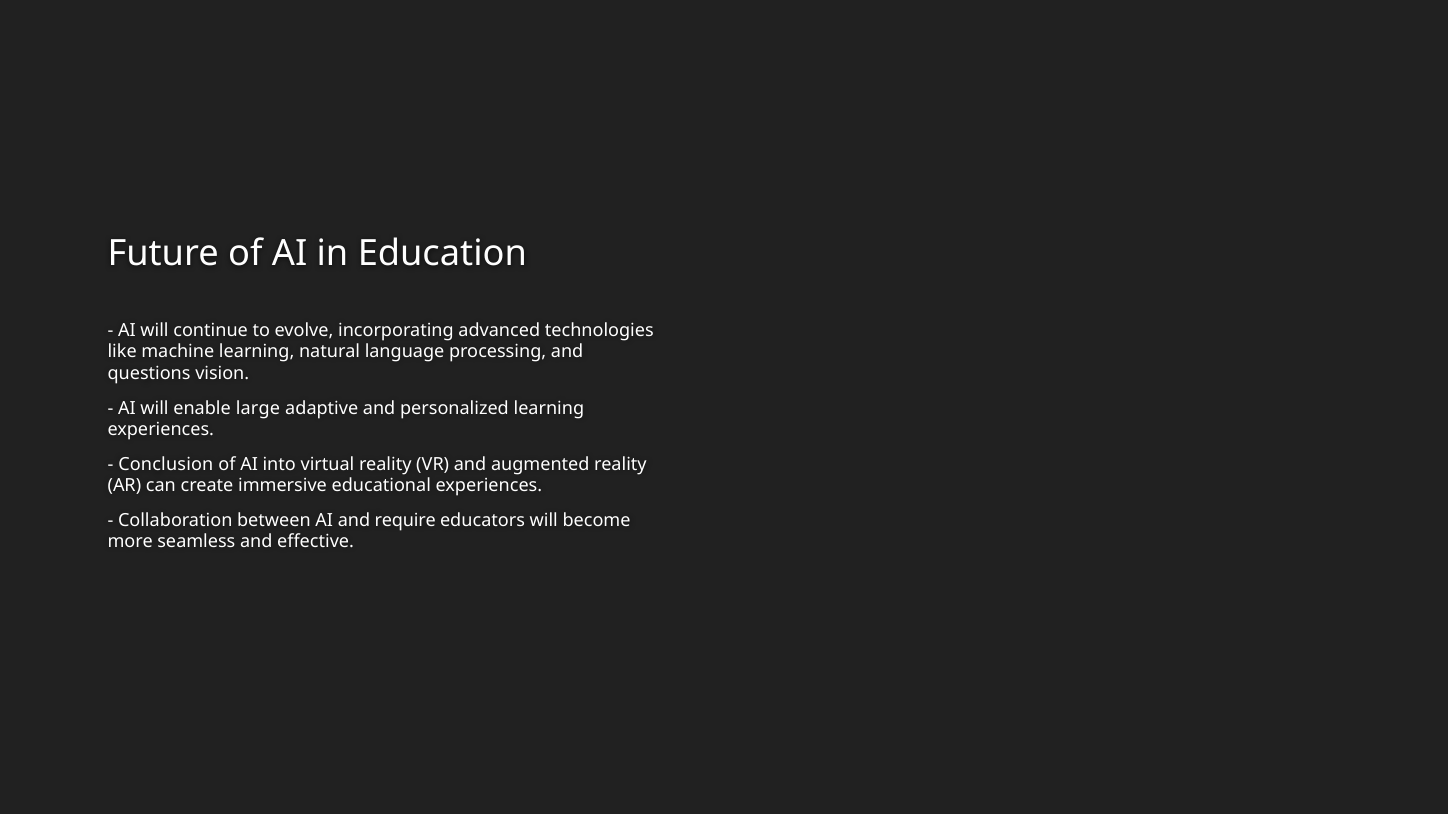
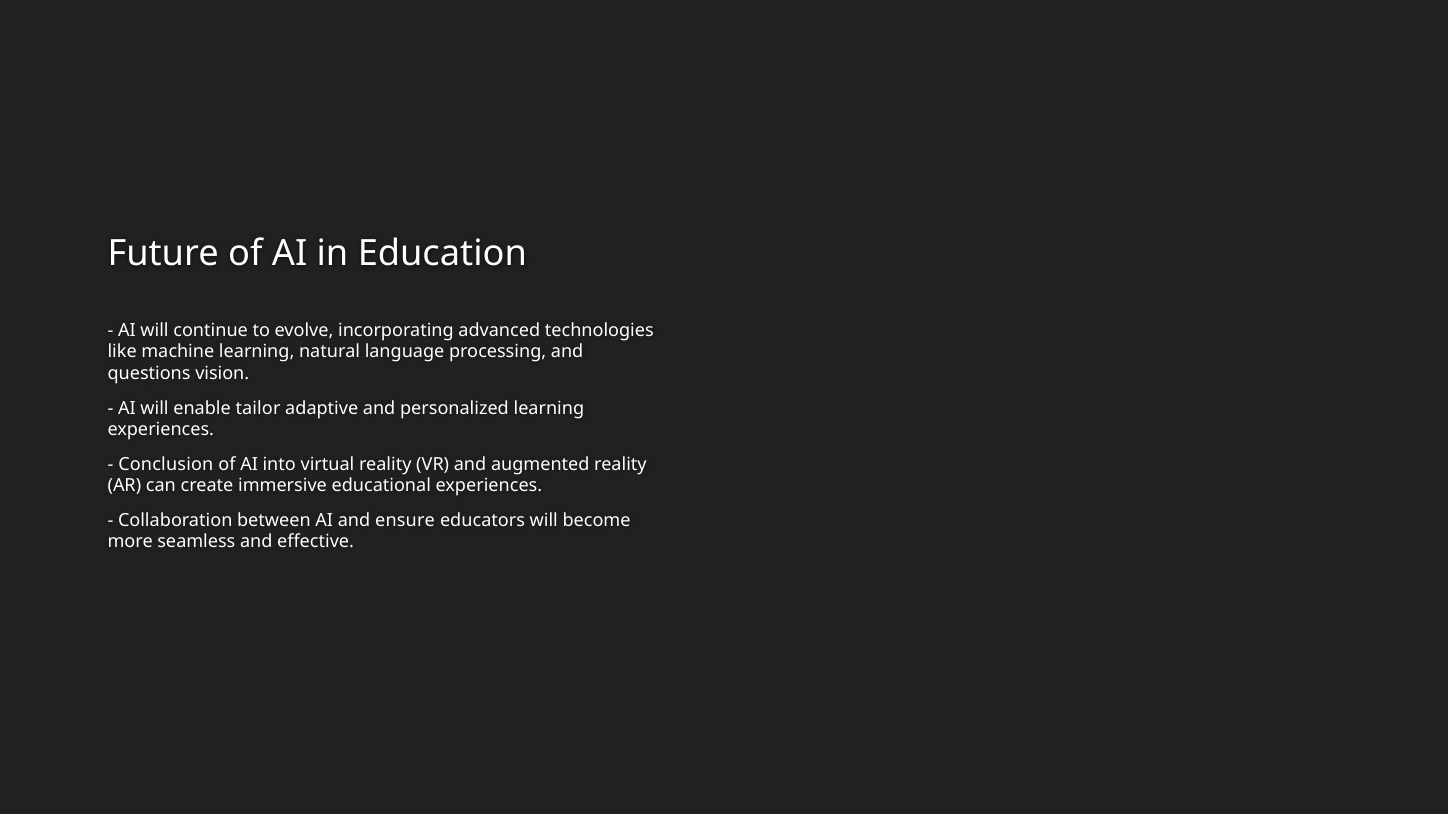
large: large -> tailor
require: require -> ensure
